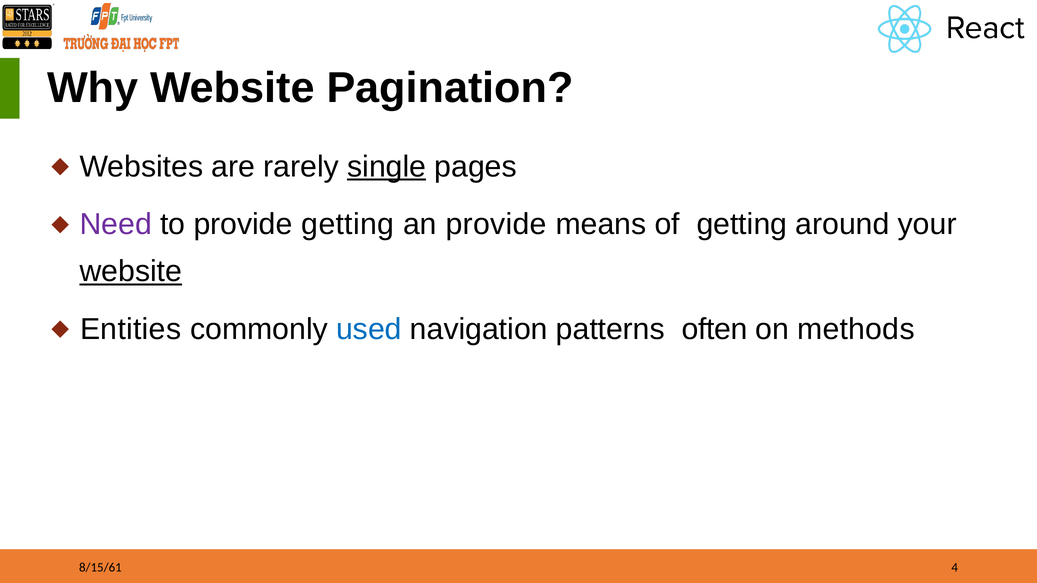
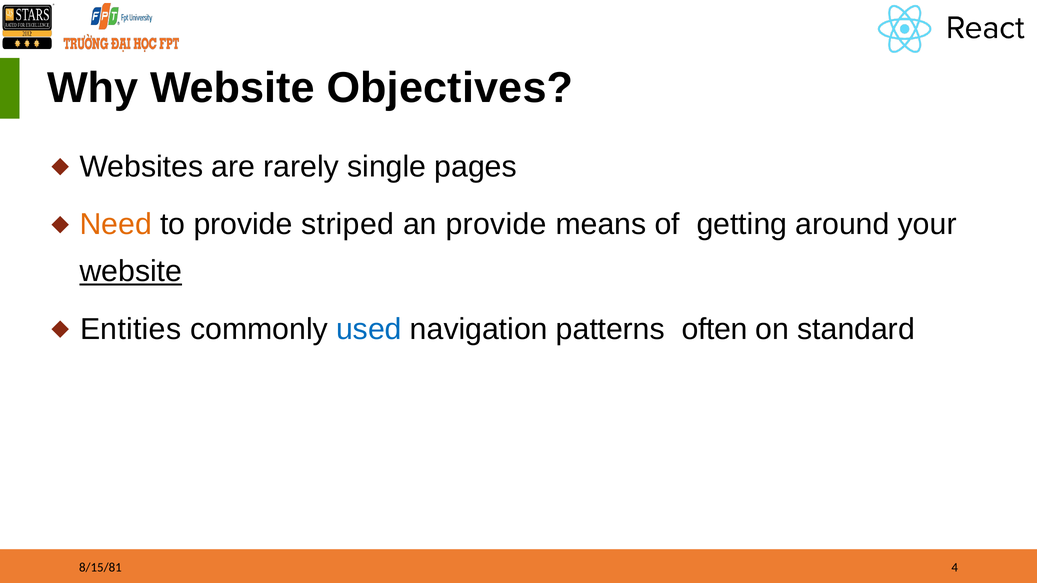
Pagination: Pagination -> Objectives
single underline: present -> none
Need colour: purple -> orange
provide getting: getting -> striped
methods: methods -> standard
8/15/61: 8/15/61 -> 8/15/81
